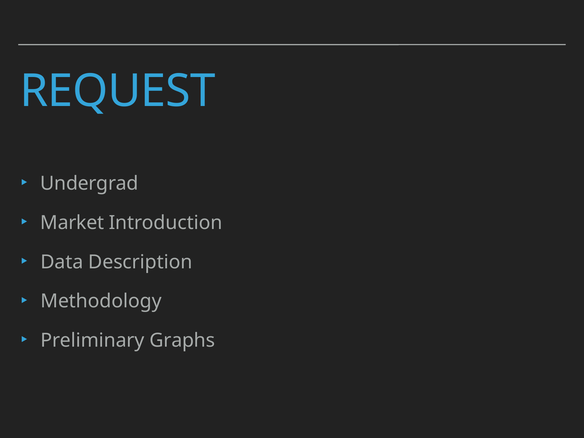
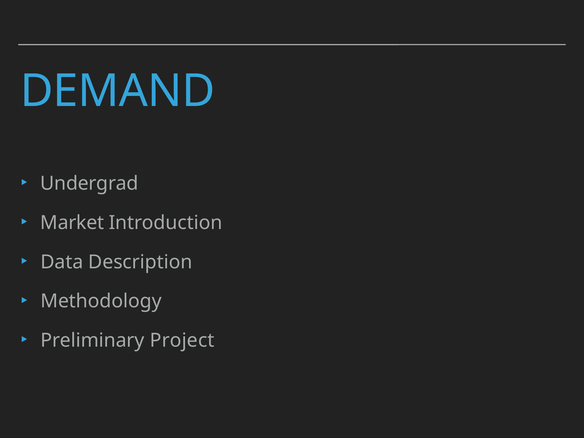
REQUEST: REQUEST -> DEMAND
Graphs: Graphs -> Project
